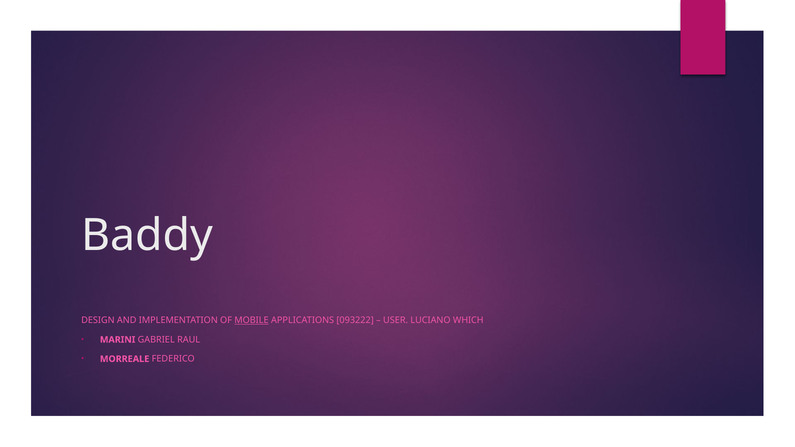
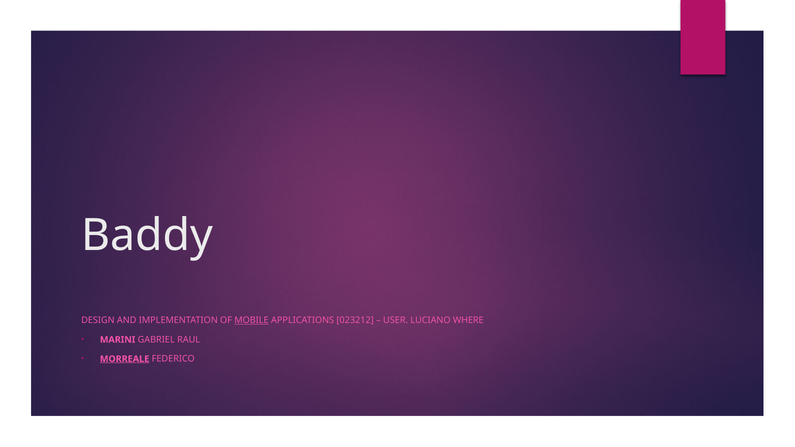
093222: 093222 -> 023212
WHICH: WHICH -> WHERE
MORREALE underline: none -> present
